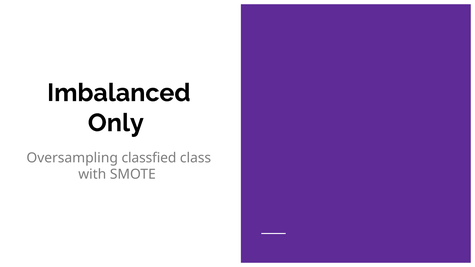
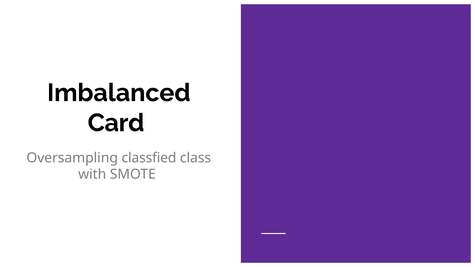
Only: Only -> Card
